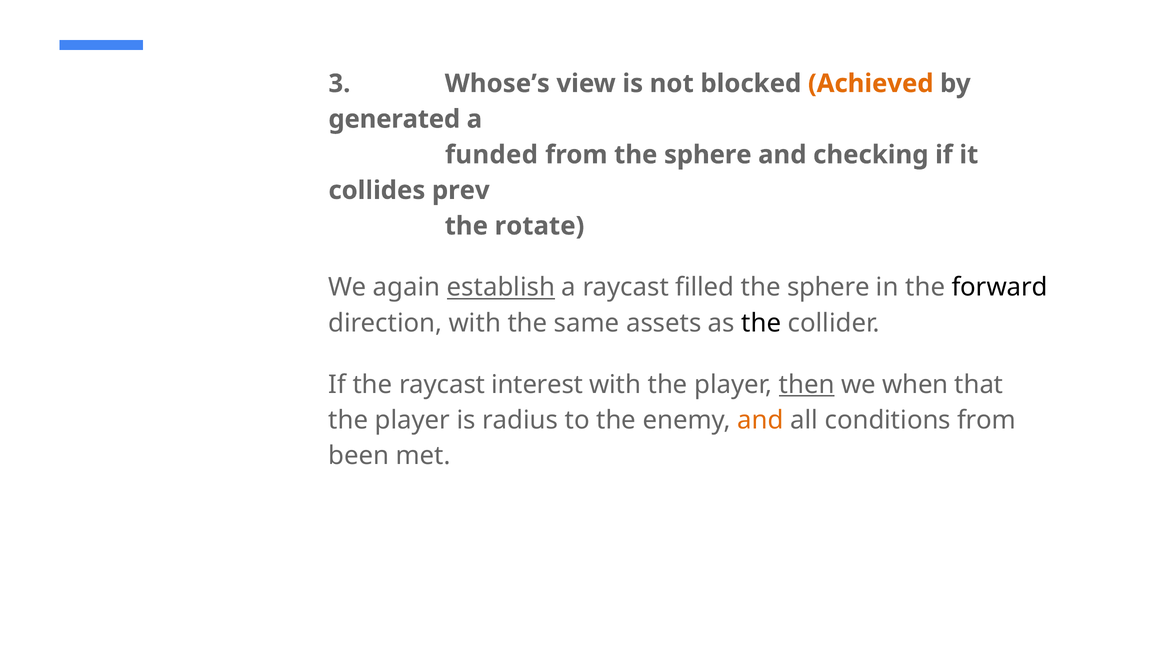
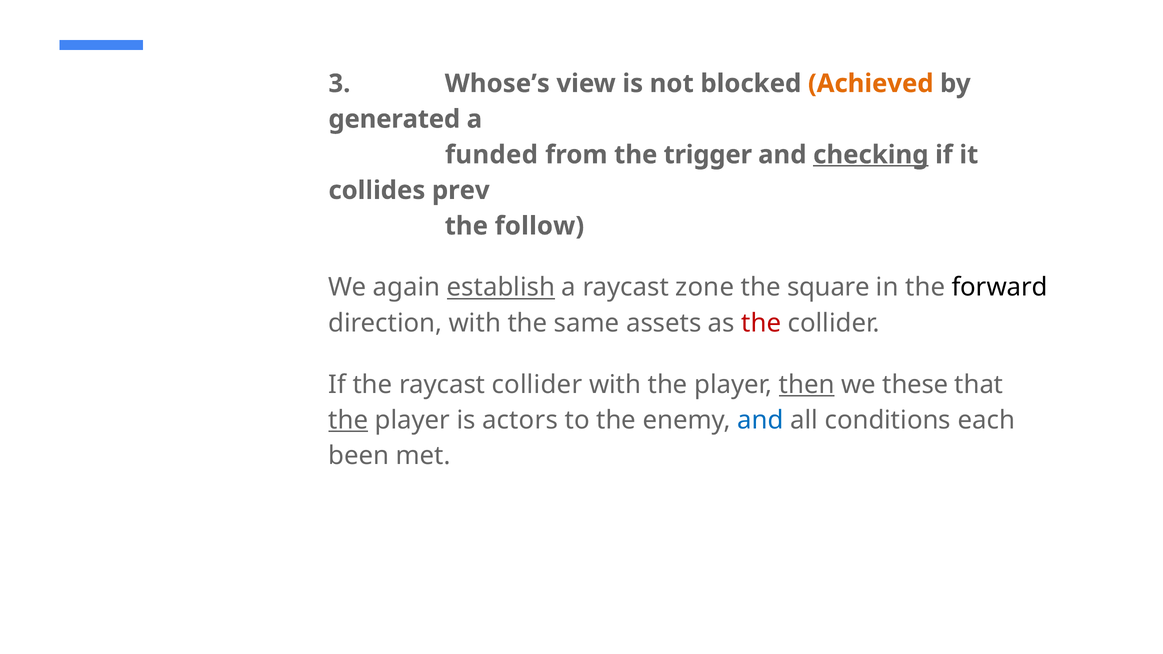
from the sphere: sphere -> trigger
checking underline: none -> present
rotate: rotate -> follow
filled: filled -> zone
sphere at (828, 288): sphere -> square
the at (761, 323) colour: black -> red
raycast interest: interest -> collider
when: when -> these
the at (348, 420) underline: none -> present
radius: radius -> actors
and at (761, 420) colour: orange -> blue
conditions from: from -> each
